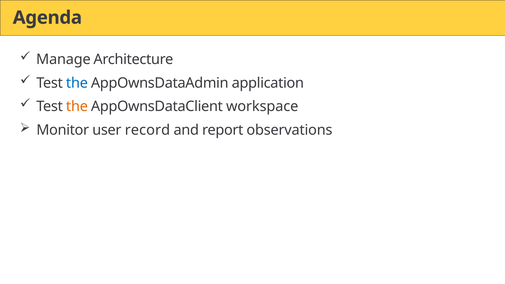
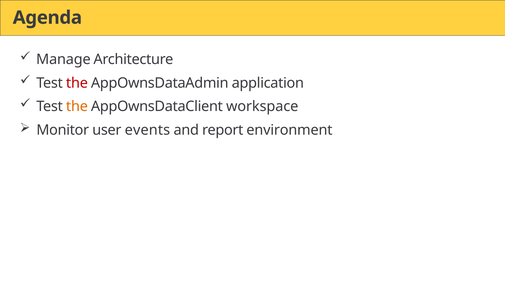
the at (77, 83) colour: blue -> red
record: record -> events
observations: observations -> environment
